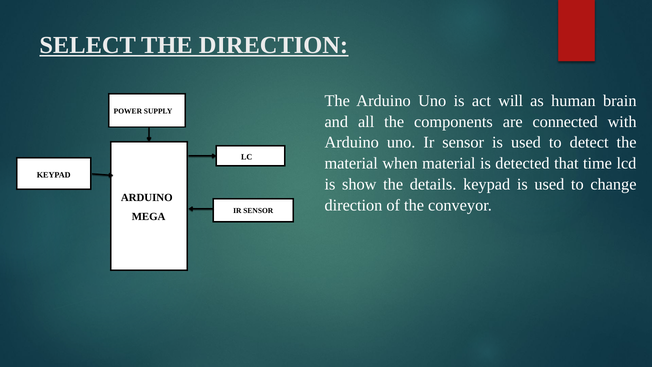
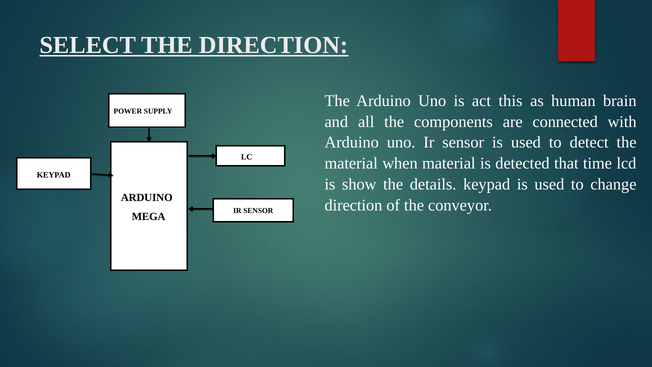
will: will -> this
